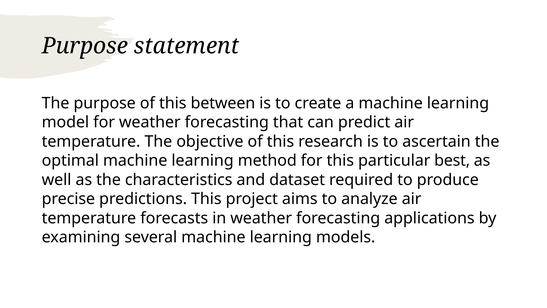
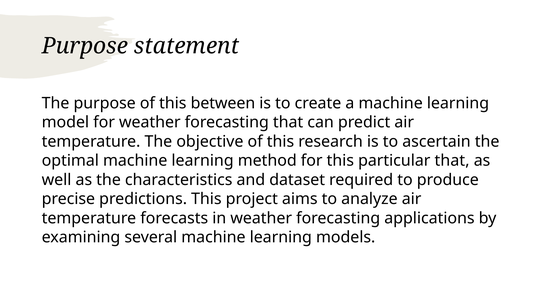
particular best: best -> that
